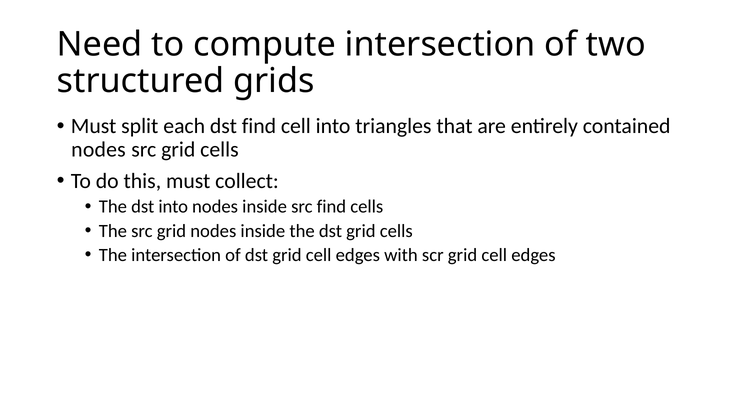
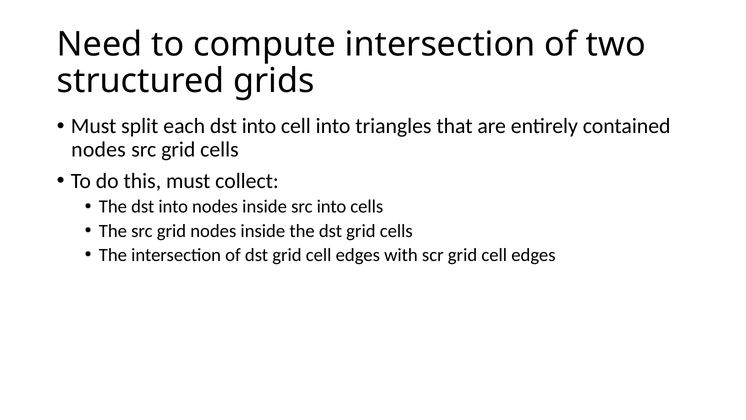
each dst find: find -> into
src find: find -> into
